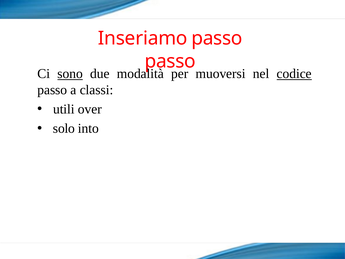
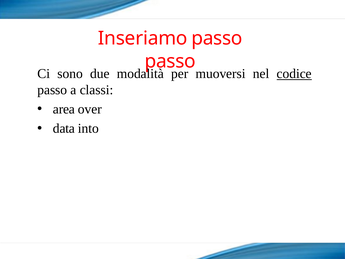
sono underline: present -> none
utili: utili -> area
solo: solo -> data
